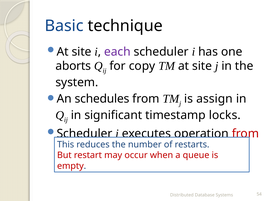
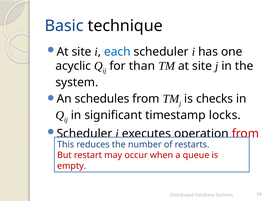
each colour: purple -> blue
aborts: aborts -> acyclic
copy: copy -> than
assign: assign -> checks
